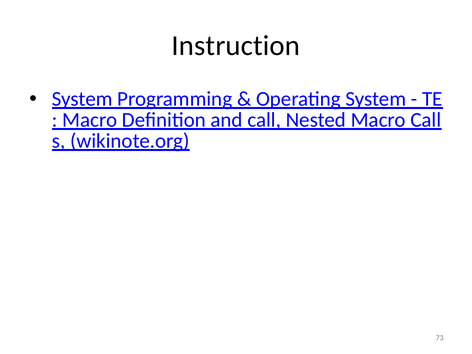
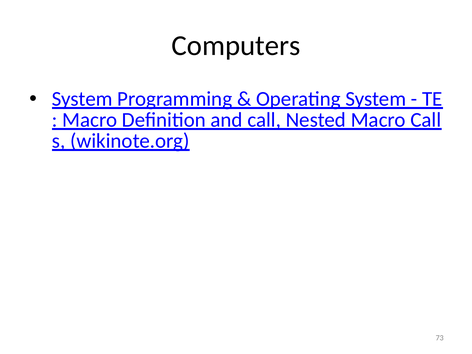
Instruction: Instruction -> Computers
